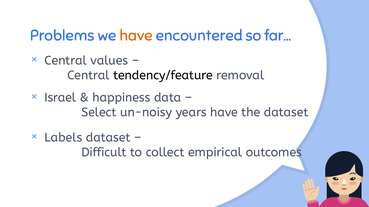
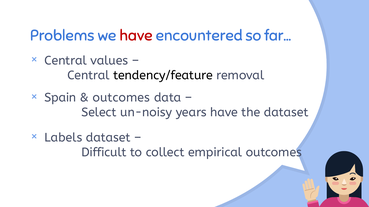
have at (136, 36) colour: orange -> red
Israel: Israel -> Spain
happiness at (121, 98): happiness -> outcomes
